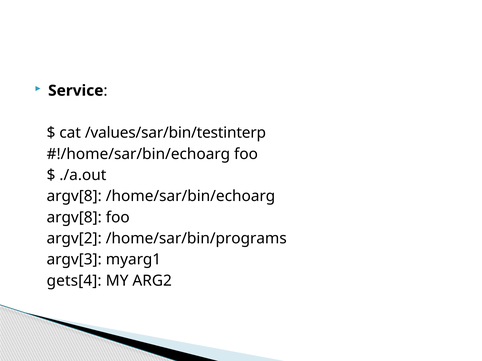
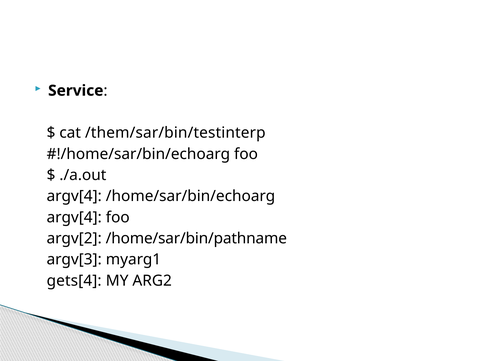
/values/sar/bin/testinterp: /values/sar/bin/testinterp -> /them/sar/bin/testinterp
argv[8 at (74, 196): argv[8 -> argv[4
argv[8 at (74, 218): argv[8 -> argv[4
/home/sar/bin/programs: /home/sar/bin/programs -> /home/sar/bin/pathname
